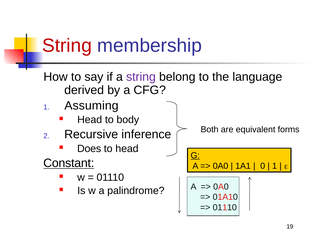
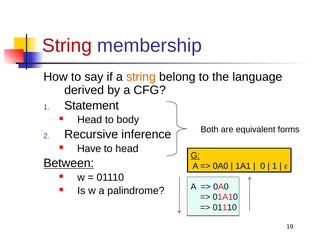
string at (141, 77) colour: purple -> orange
Assuming: Assuming -> Statement
Does: Does -> Have
Constant: Constant -> Between
